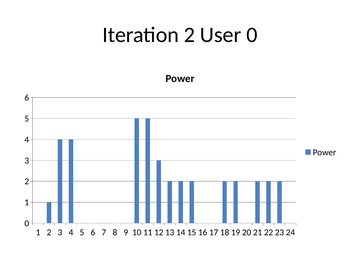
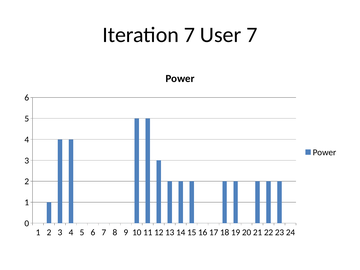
Iteration 2: 2 -> 7
User 0: 0 -> 7
